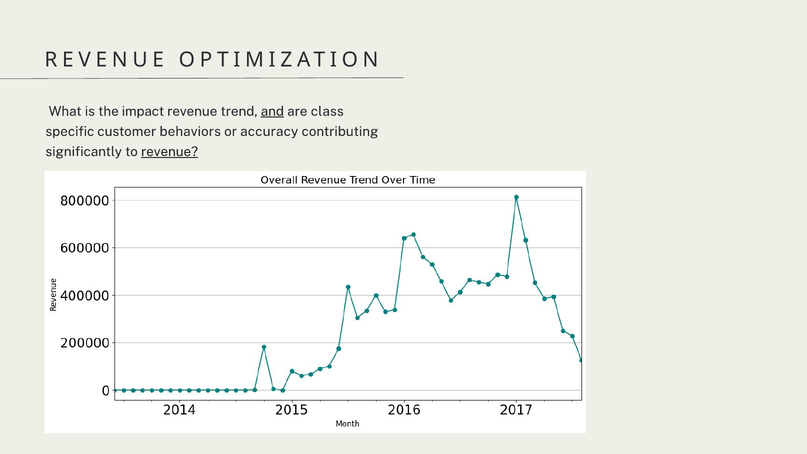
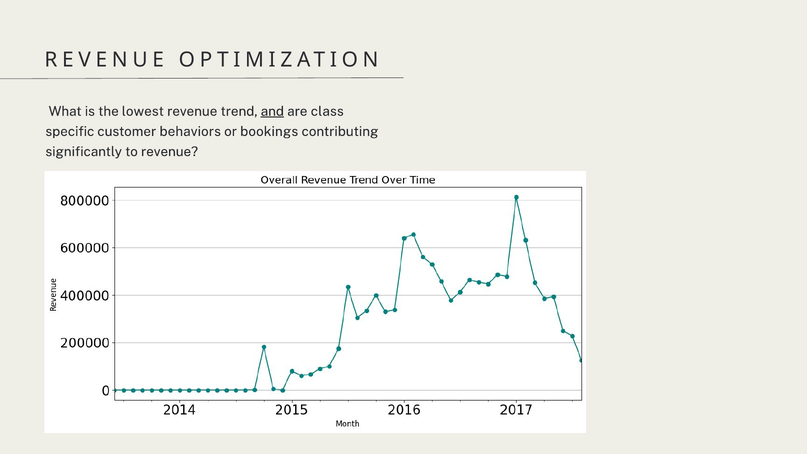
impact: impact -> lowest
accuracy: accuracy -> bookings
revenue at (170, 152) underline: present -> none
